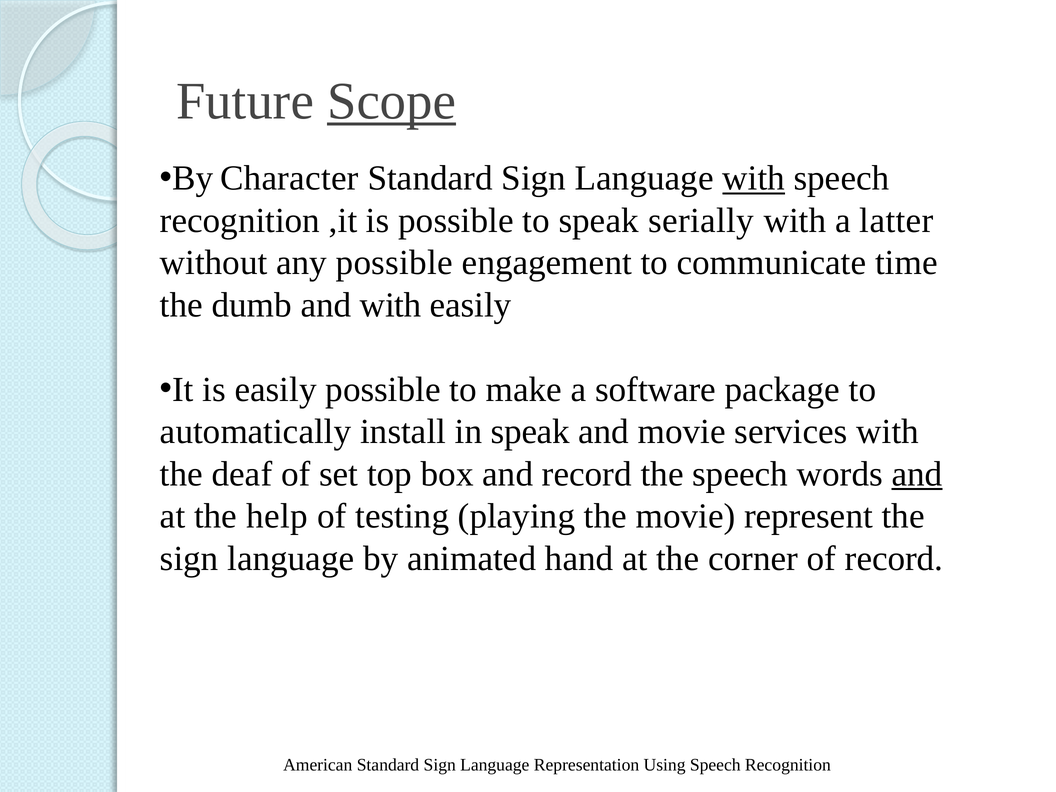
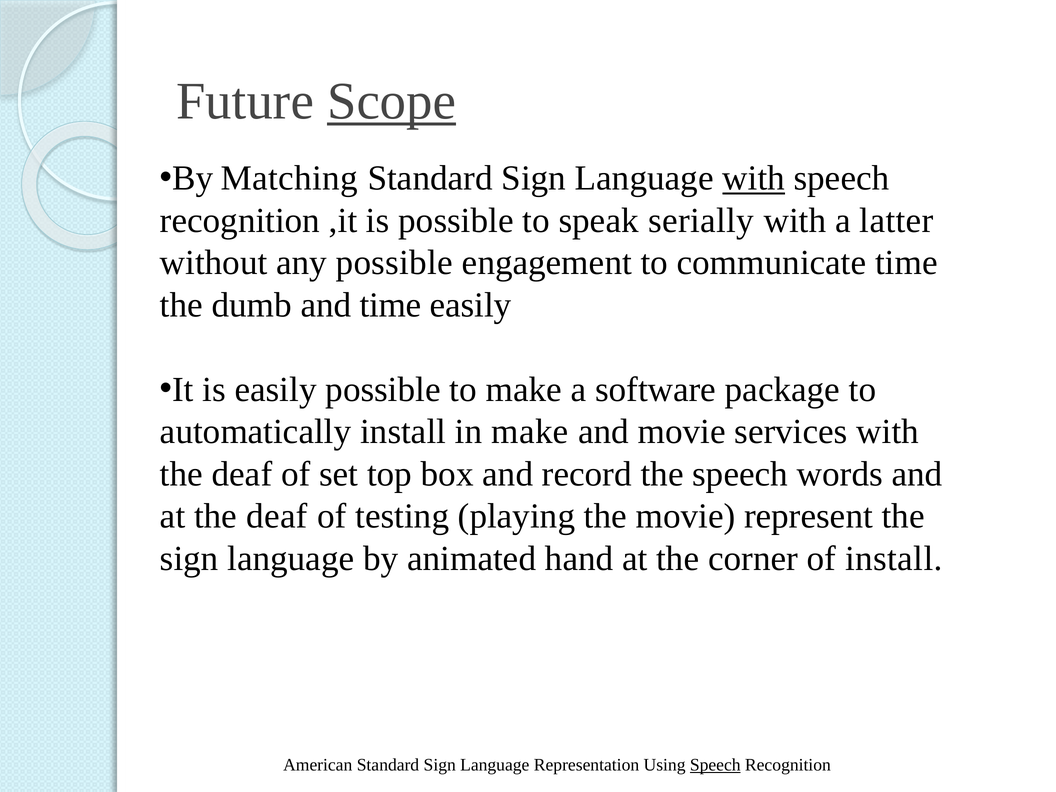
Character: Character -> Matching
and with: with -> time
in speak: speak -> make
and at (917, 474) underline: present -> none
at the help: help -> deaf
of record: record -> install
Speech at (715, 765) underline: none -> present
